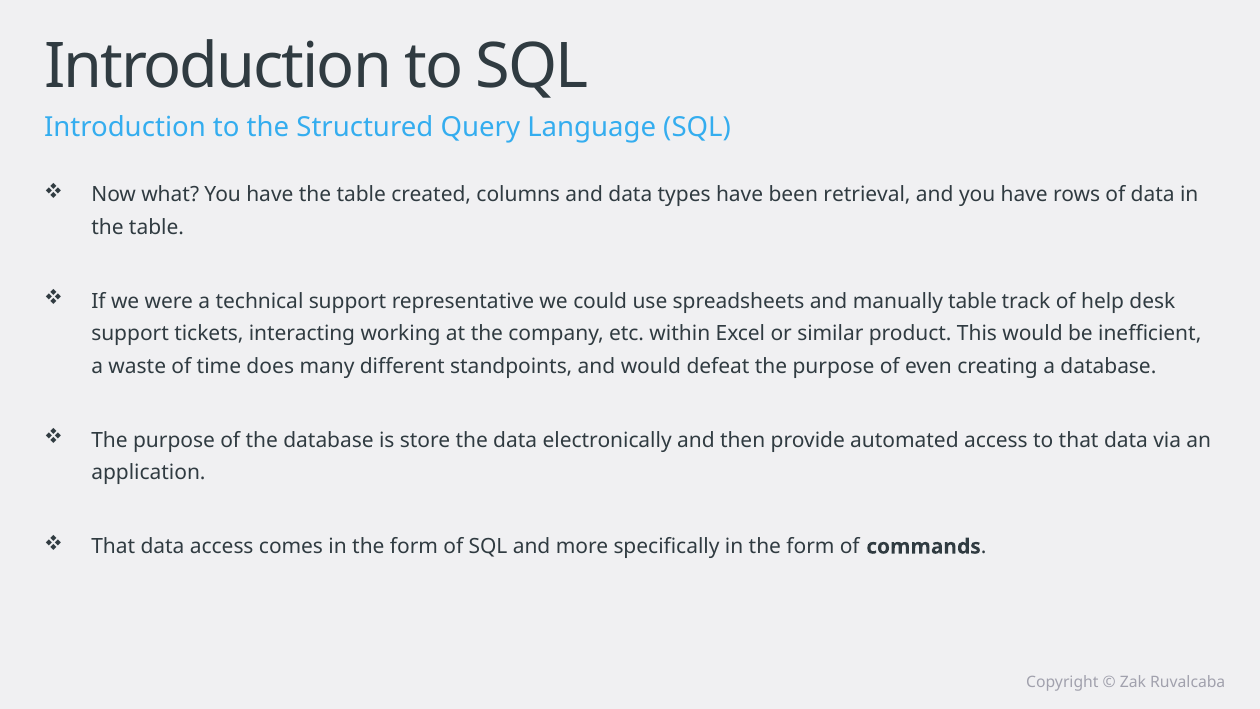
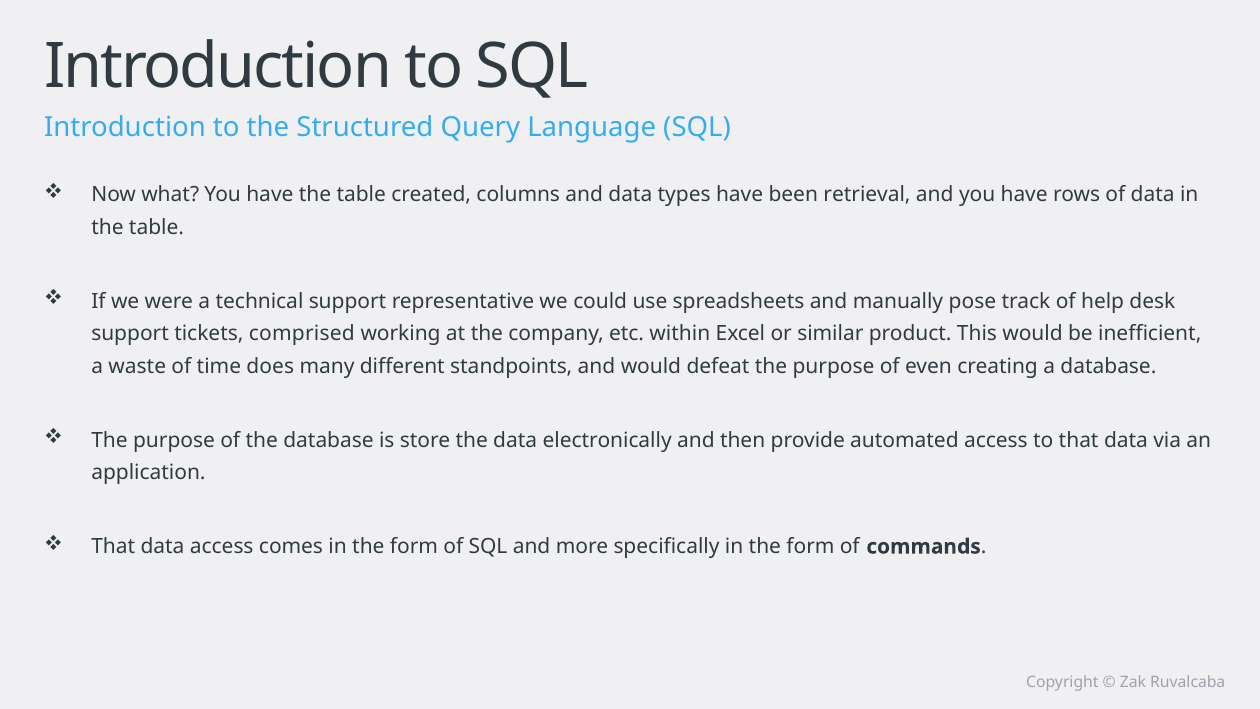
manually table: table -> pose
interacting: interacting -> comprised
